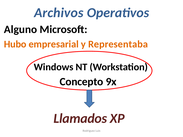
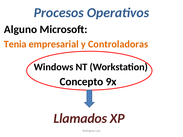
Archivos: Archivos -> Procesos
Hubo: Hubo -> Tenia
Representaba: Representaba -> Controladoras
